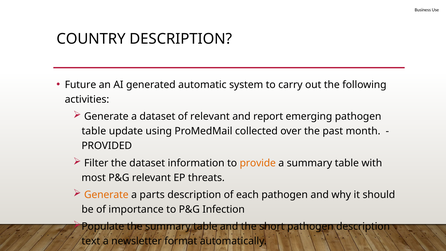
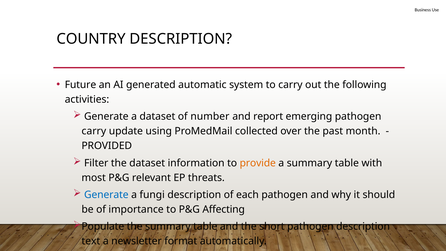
of relevant: relevant -> number
table at (94, 131): table -> carry
Generate at (106, 195) colour: orange -> blue
parts: parts -> fungi
Infection: Infection -> Affecting
